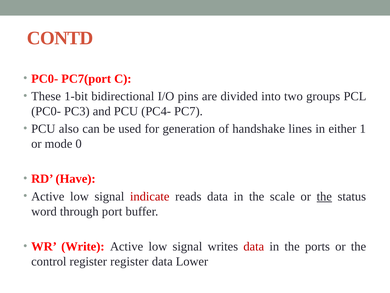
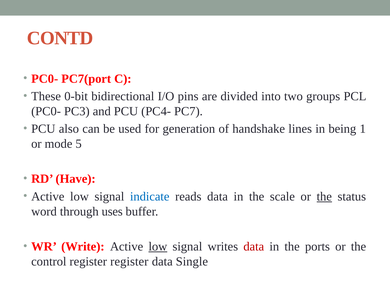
1-bit: 1-bit -> 0-bit
either: either -> being
0: 0 -> 5
indicate colour: red -> blue
port: port -> uses
low at (158, 246) underline: none -> present
Lower: Lower -> Single
